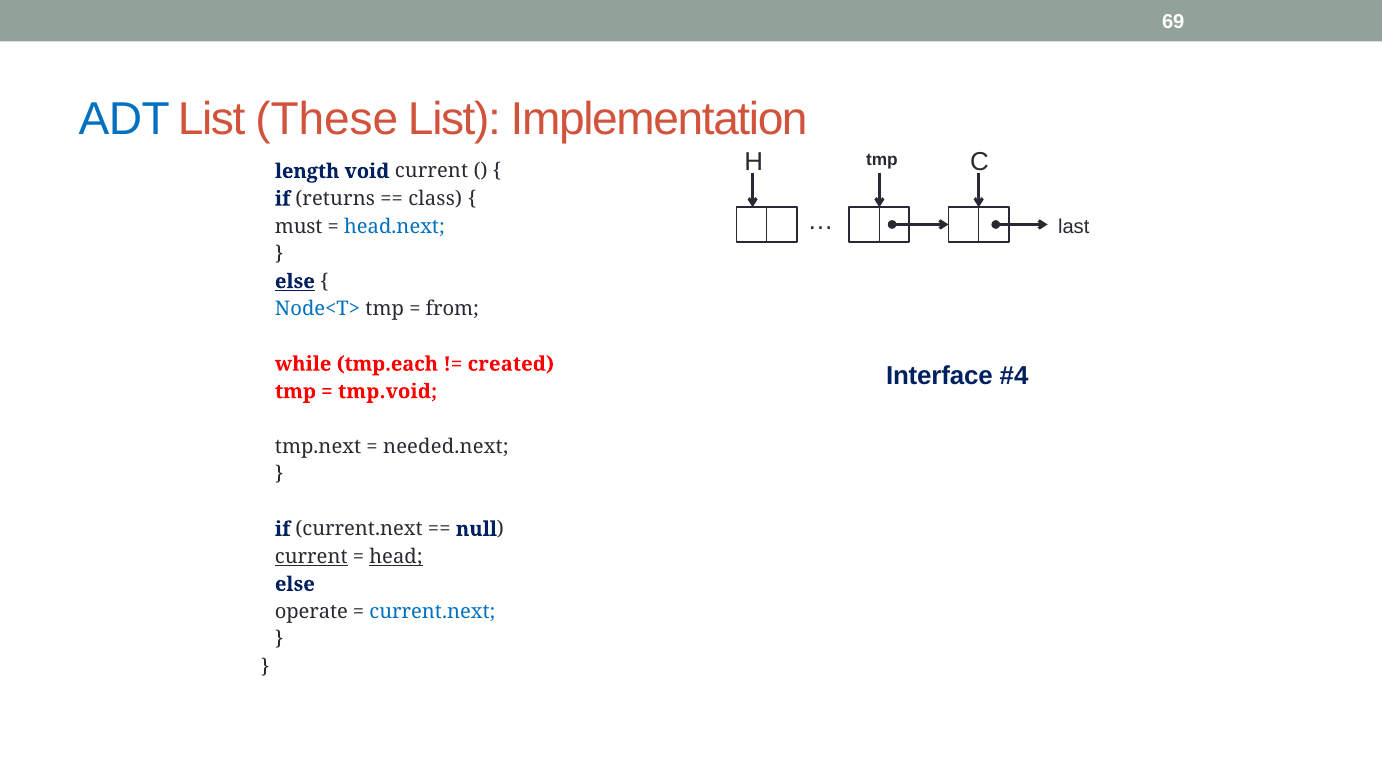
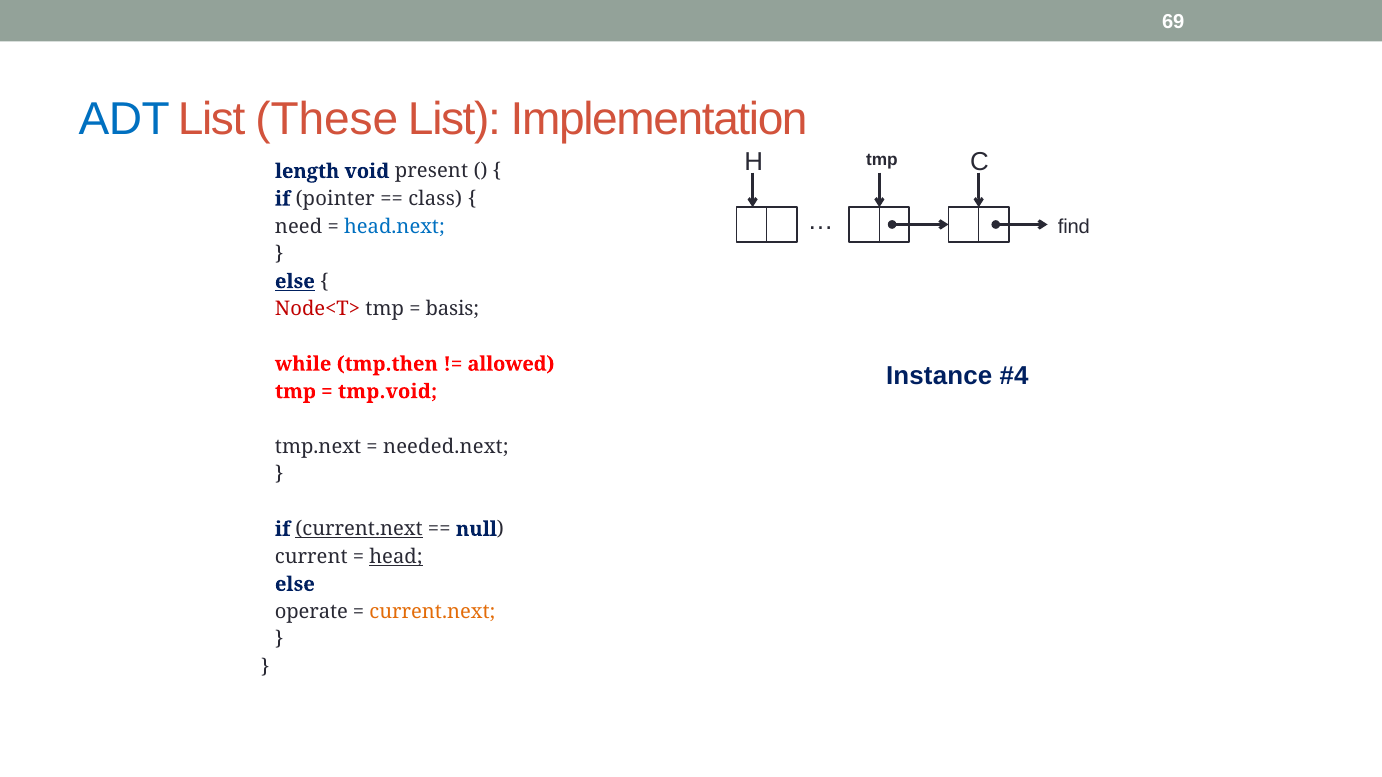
void current: current -> present
returns: returns -> pointer
last: last -> find
must: must -> need
Node<T> colour: blue -> red
from: from -> basis
tmp.each: tmp.each -> tmp.then
created: created -> allowed
Interface: Interface -> Instance
current.next at (359, 529) underline: none -> present
current at (311, 557) underline: present -> none
current.next at (432, 612) colour: blue -> orange
